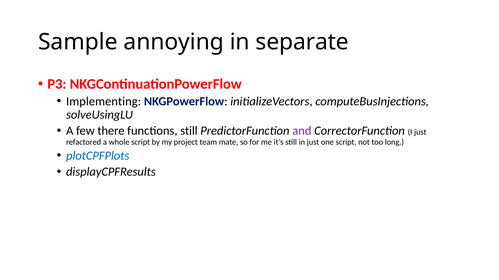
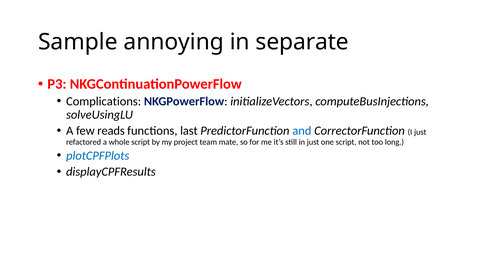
Implementing: Implementing -> Complications
there: there -> reads
functions still: still -> last
and colour: purple -> blue
